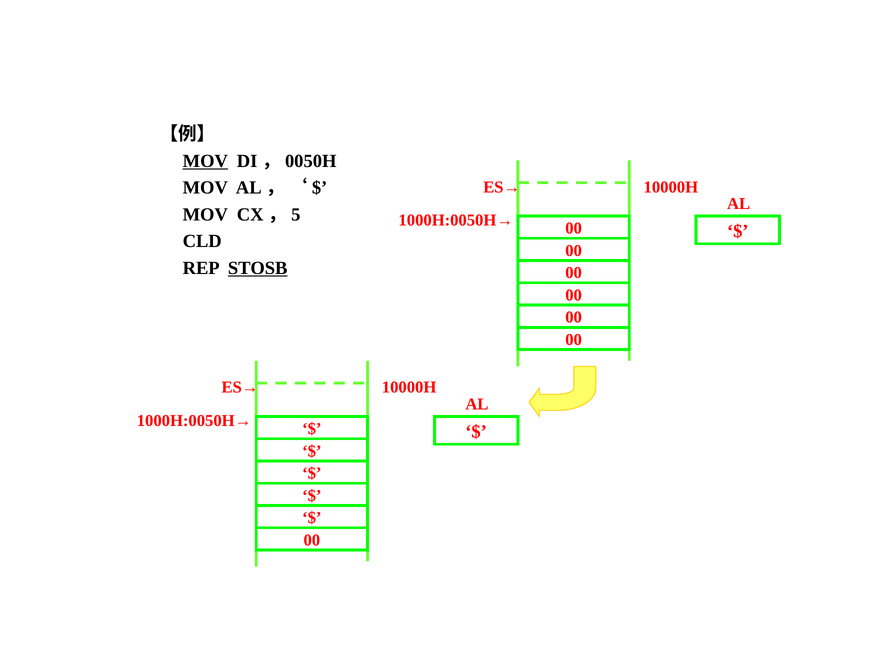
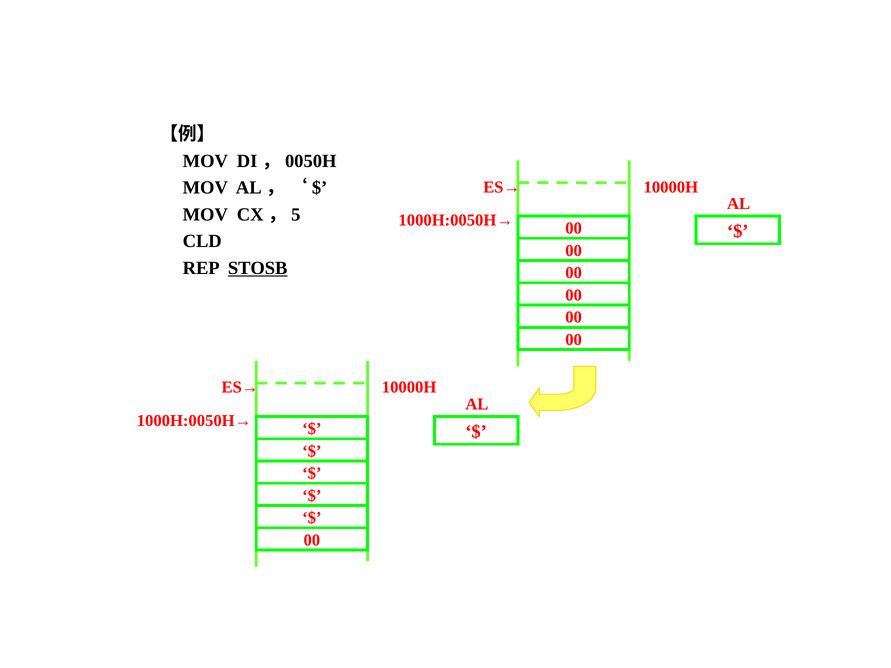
MOV at (205, 161) underline: present -> none
